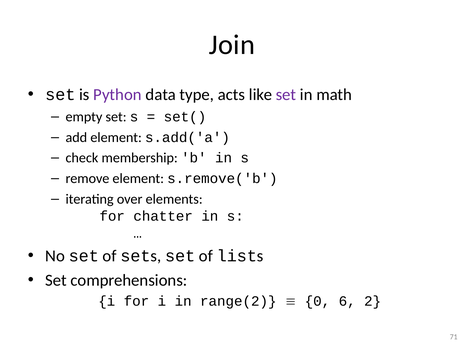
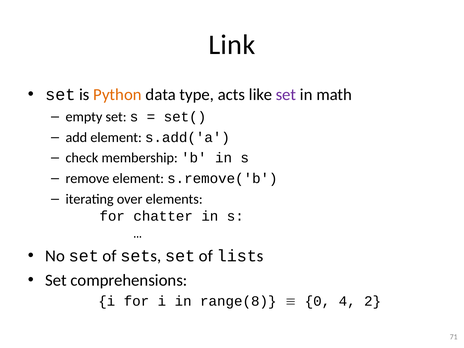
Join: Join -> Link
Python colour: purple -> orange
range(2: range(2 -> range(8
6: 6 -> 4
